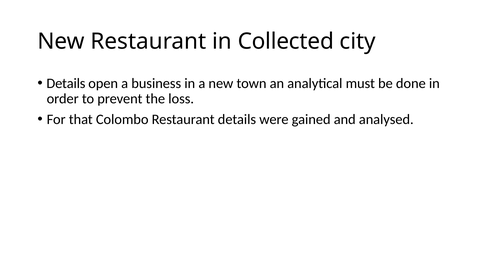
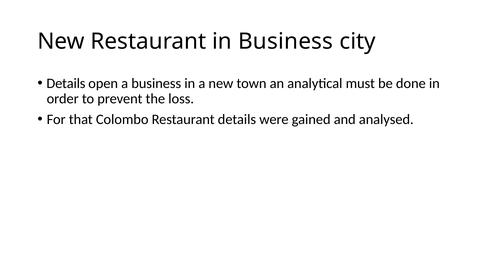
in Collected: Collected -> Business
